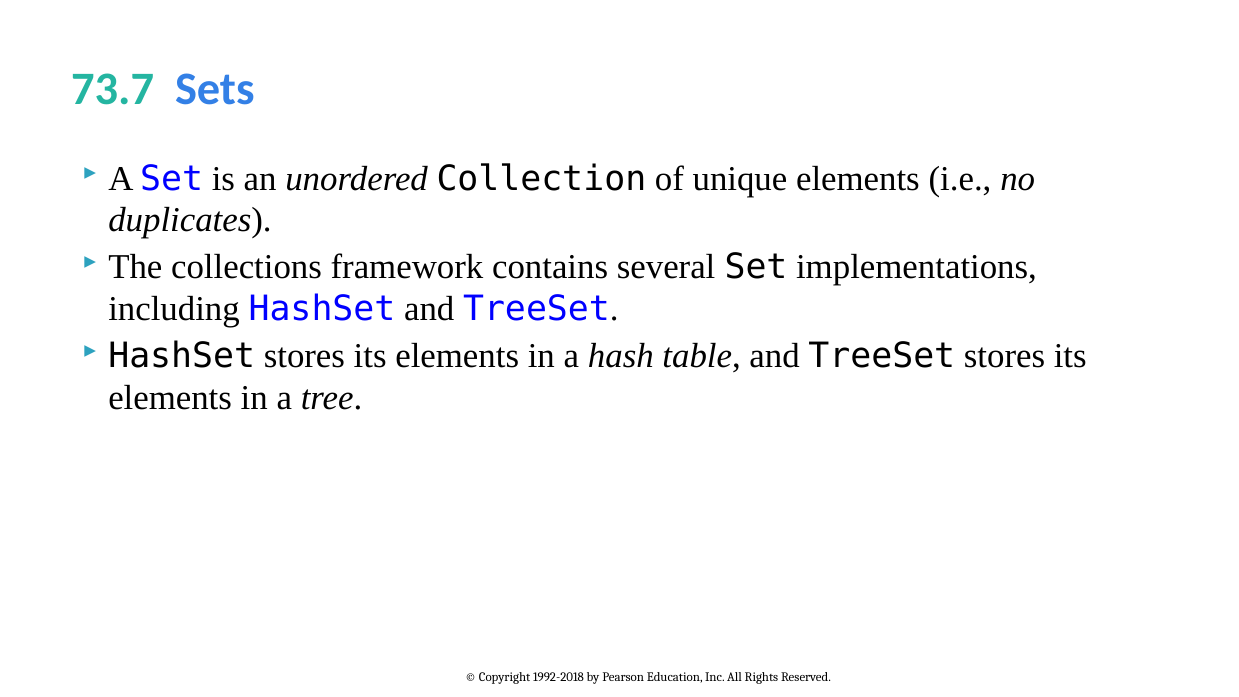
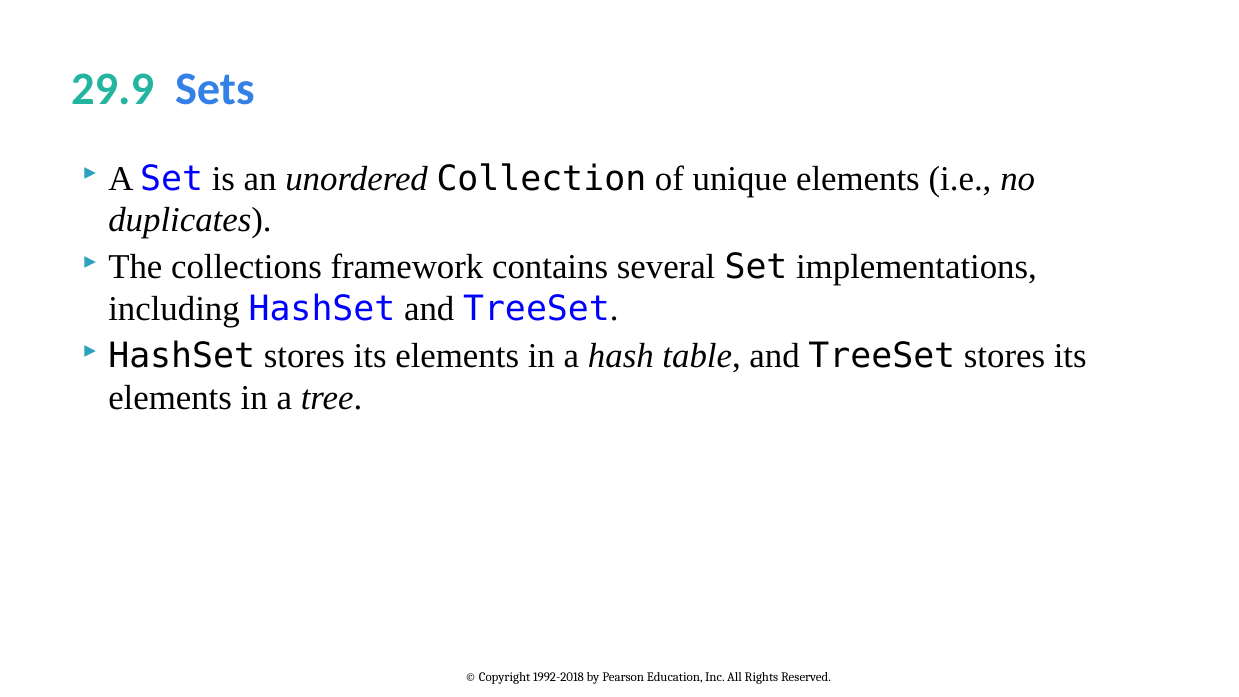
73.7: 73.7 -> 29.9
